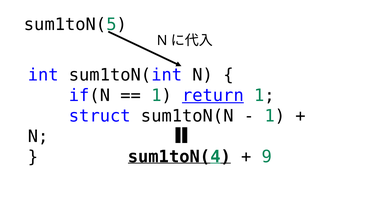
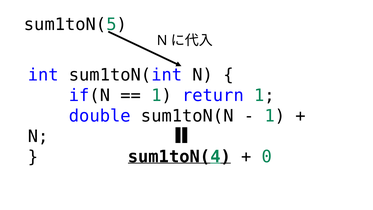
return underline: present -> none
struct: struct -> double
9: 9 -> 0
